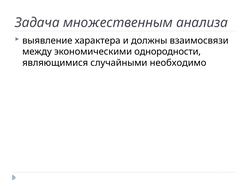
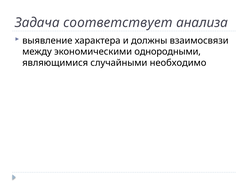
множественным: множественным -> соответствует
однородности: однородности -> однородными
